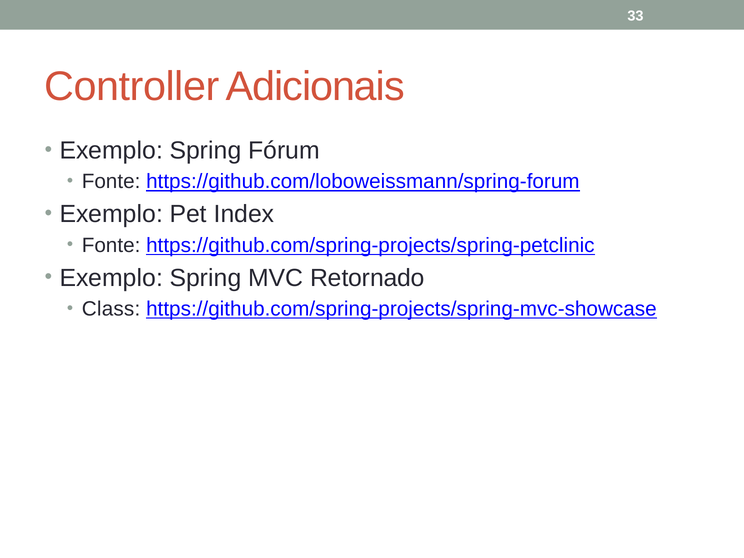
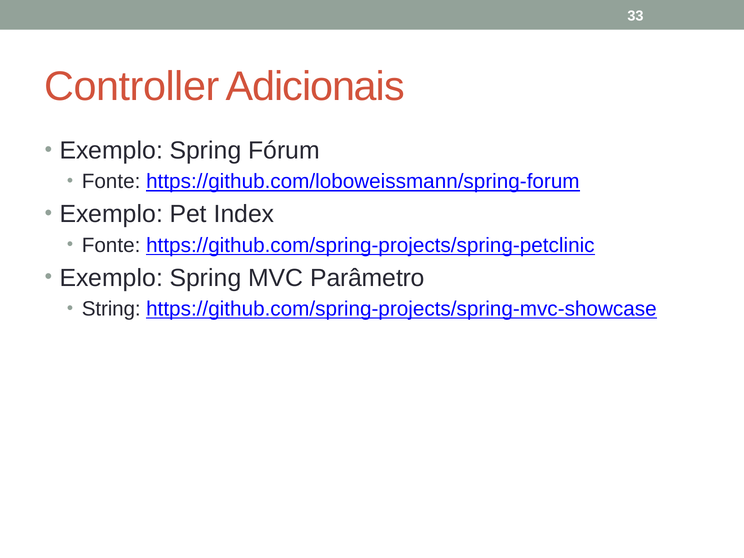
Retornado: Retornado -> Parâmetro
Class: Class -> String
